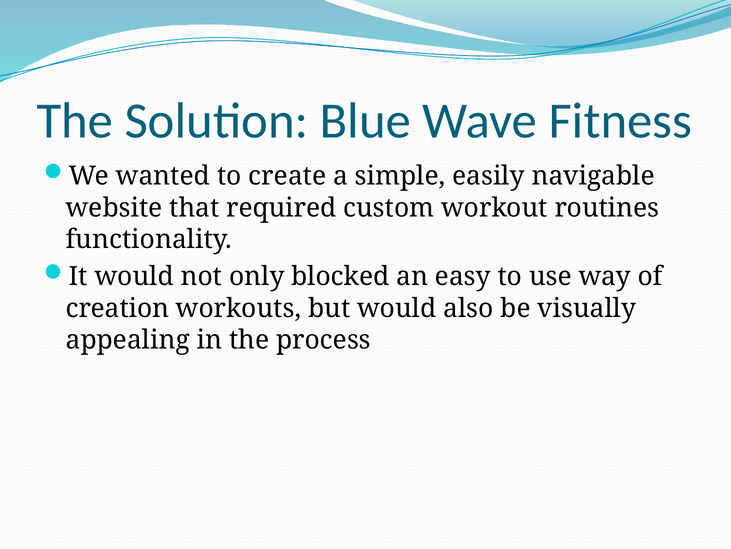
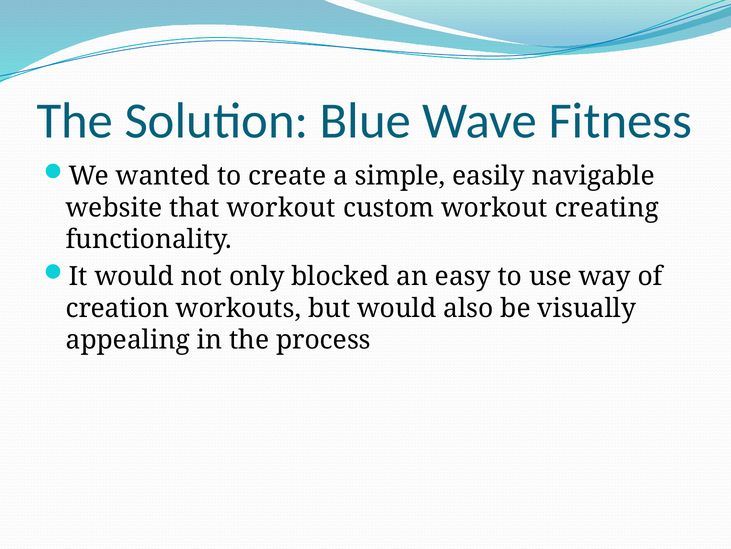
that required: required -> workout
routines: routines -> creating
